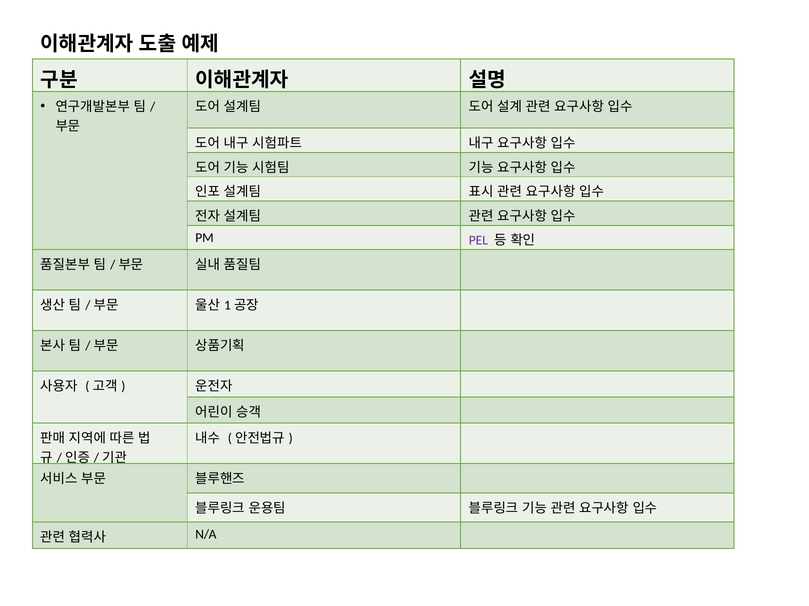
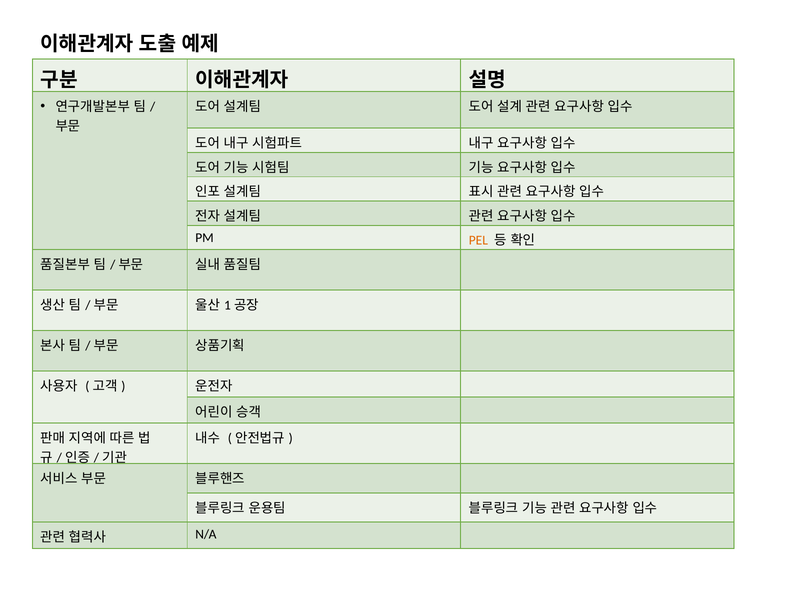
PEL colour: purple -> orange
